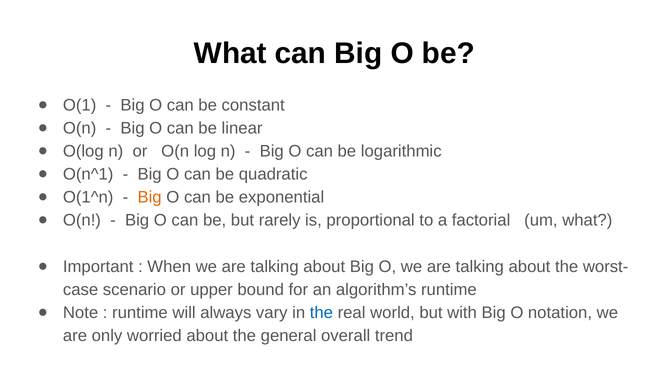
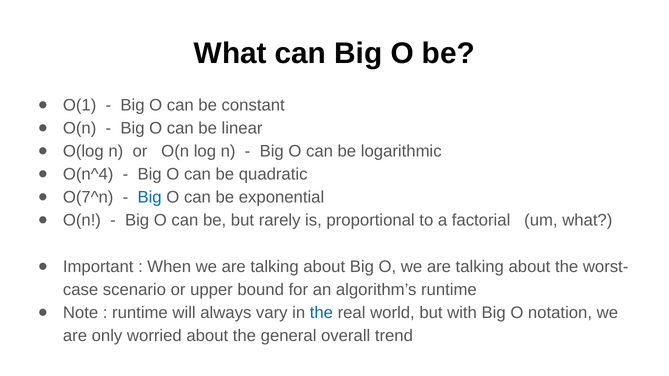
O(n^1: O(n^1 -> O(n^4
O(1^n: O(1^n -> O(7^n
Big at (150, 197) colour: orange -> blue
